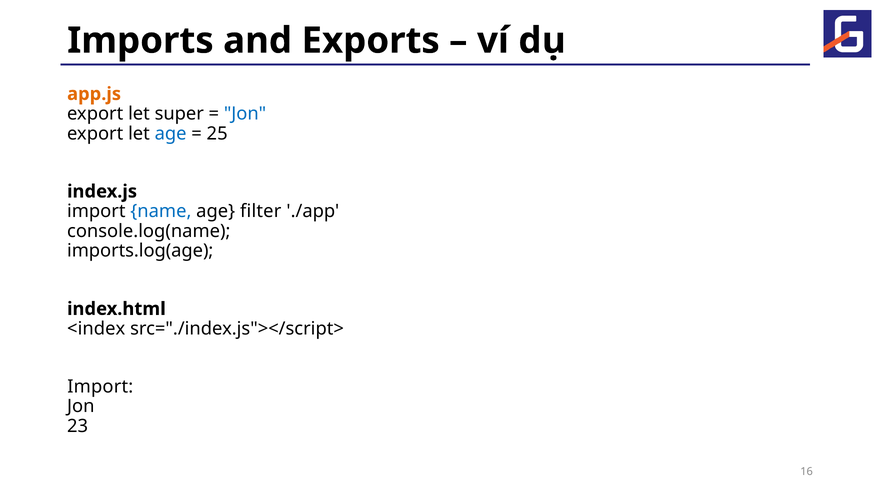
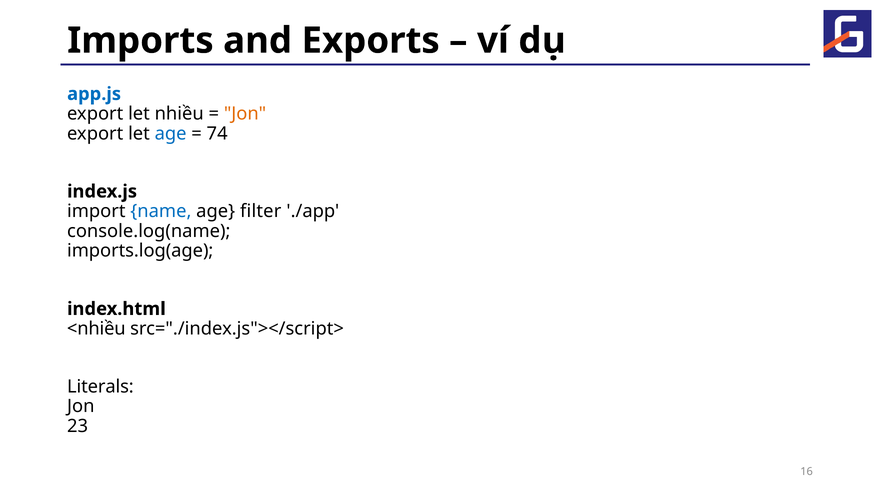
app.js colour: orange -> blue
super: super -> nhiều
Jon at (245, 114) colour: blue -> orange
25: 25 -> 74
<index: <index -> <nhiều
Import at (100, 387): Import -> Literals
